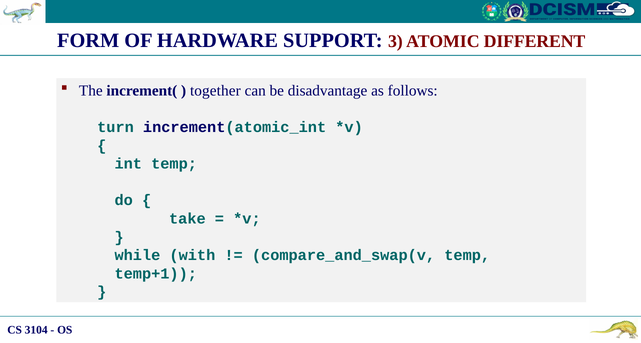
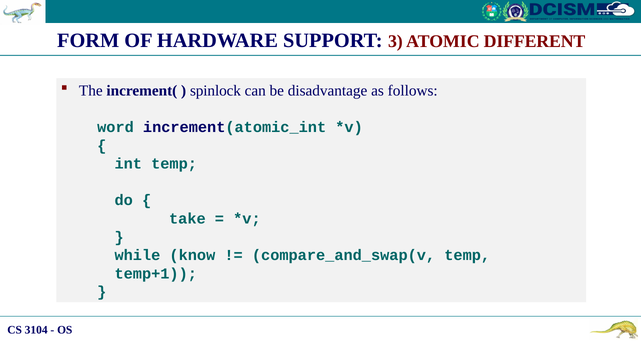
together: together -> spinlock
turn: turn -> word
with: with -> know
